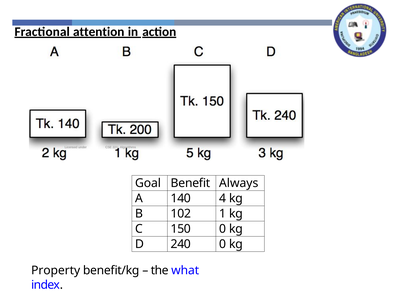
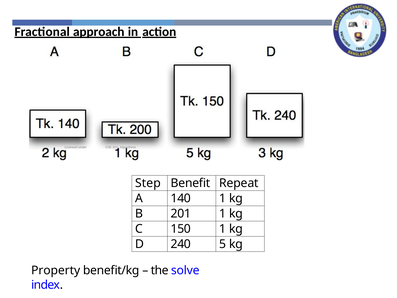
attention: attention -> approach
Goal: Goal -> Step
Always: Always -> Repeat
140 4: 4 -> 1
102: 102 -> 201
150 0: 0 -> 1
240 0: 0 -> 5
what: what -> solve
